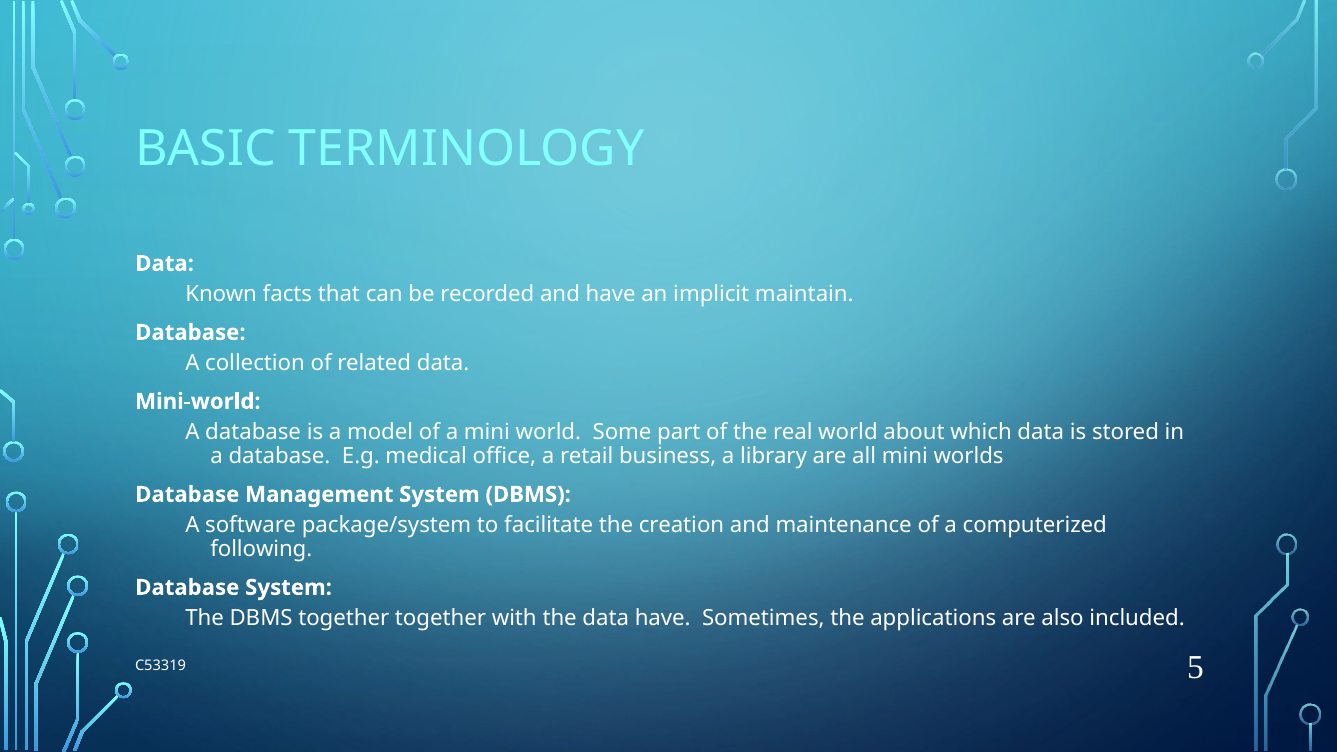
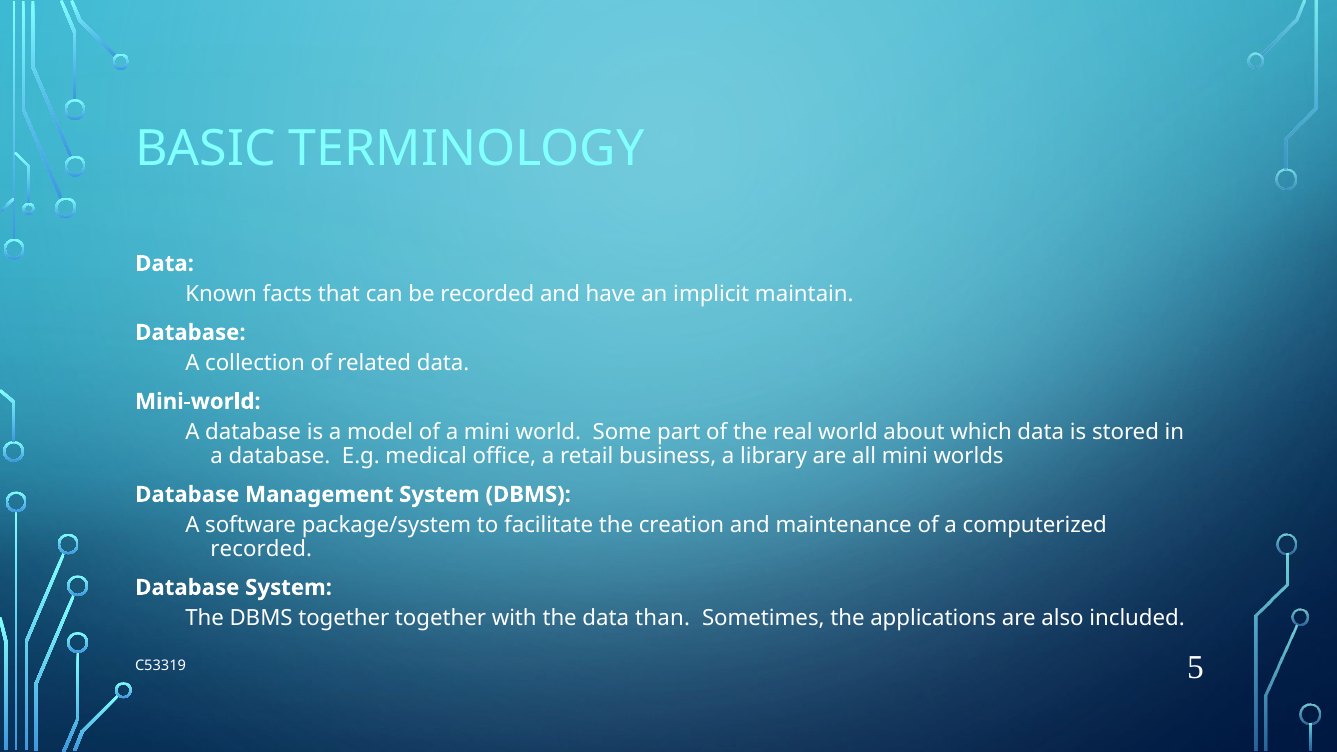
following at (261, 550): following -> recorded
data have: have -> than
